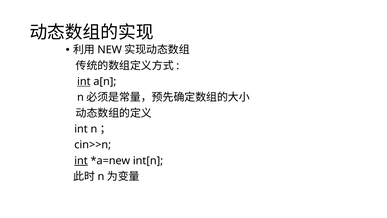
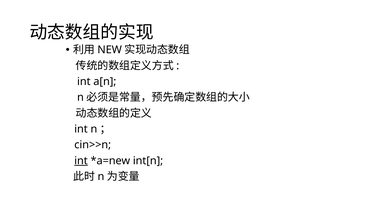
int at (84, 81) underline: present -> none
